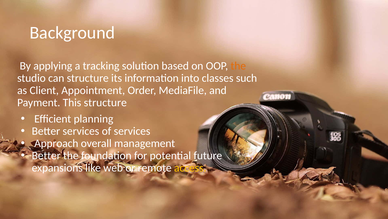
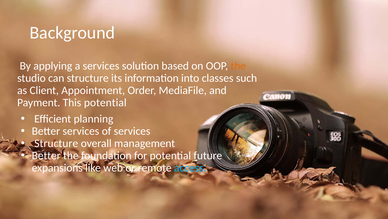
a tracking: tracking -> services
This structure: structure -> potential
Approach at (56, 143): Approach -> Structure
access colour: yellow -> light blue
